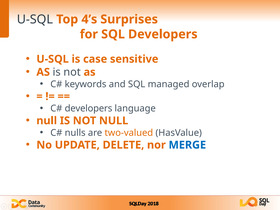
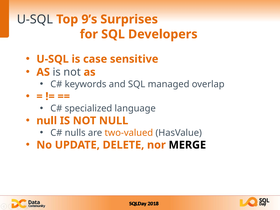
4’s: 4’s -> 9’s
developers at (88, 108): developers -> specialized
MERGE colour: blue -> black
